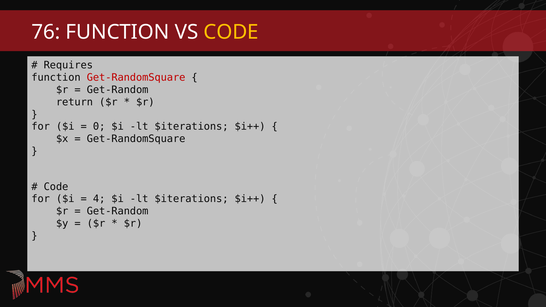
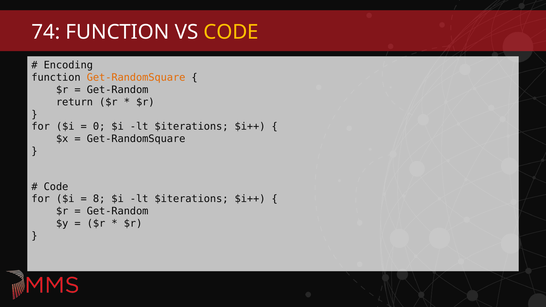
76: 76 -> 74
Requires: Requires -> Encoding
Get-RandomSquare at (136, 78) colour: red -> orange
4: 4 -> 8
